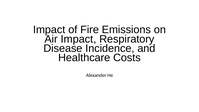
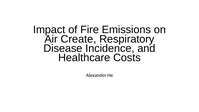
Air Impact: Impact -> Create
